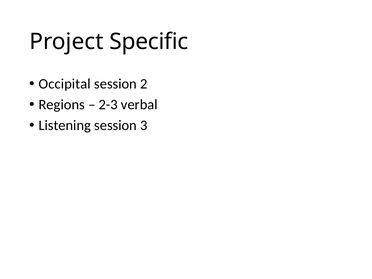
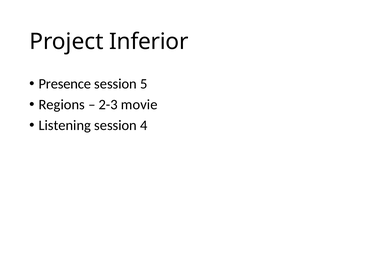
Specific: Specific -> Inferior
Occipital: Occipital -> Presence
2: 2 -> 5
verbal: verbal -> movie
3: 3 -> 4
